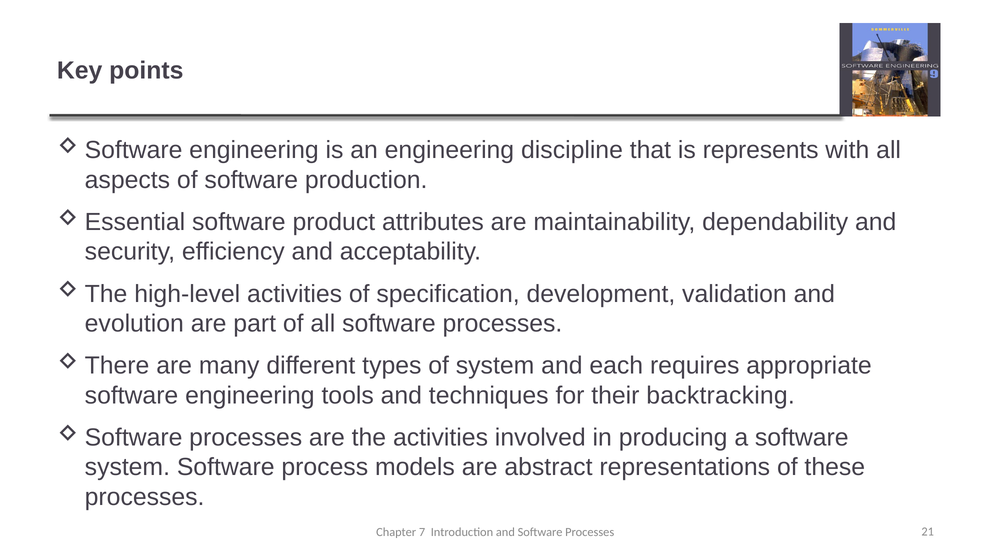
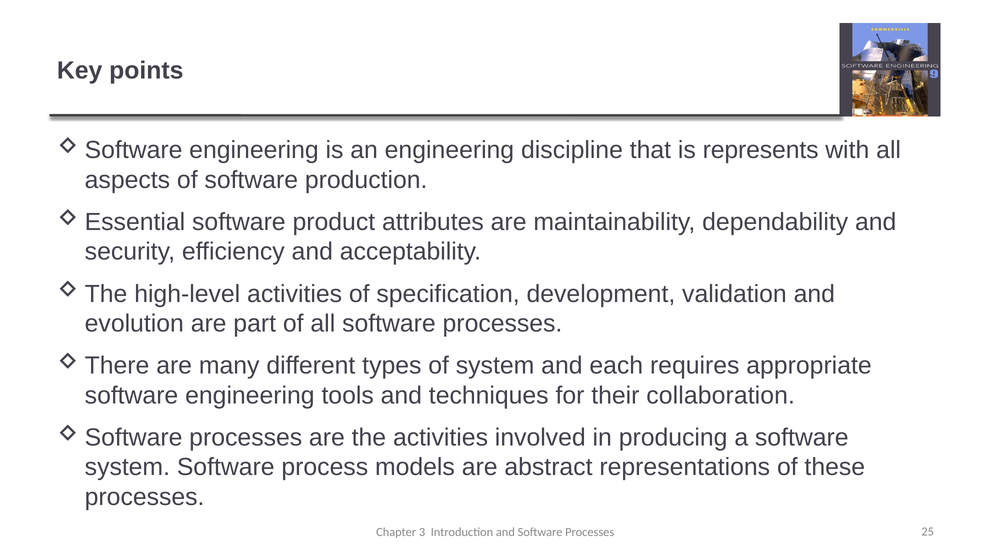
backtracking: backtracking -> collaboration
7: 7 -> 3
21: 21 -> 25
